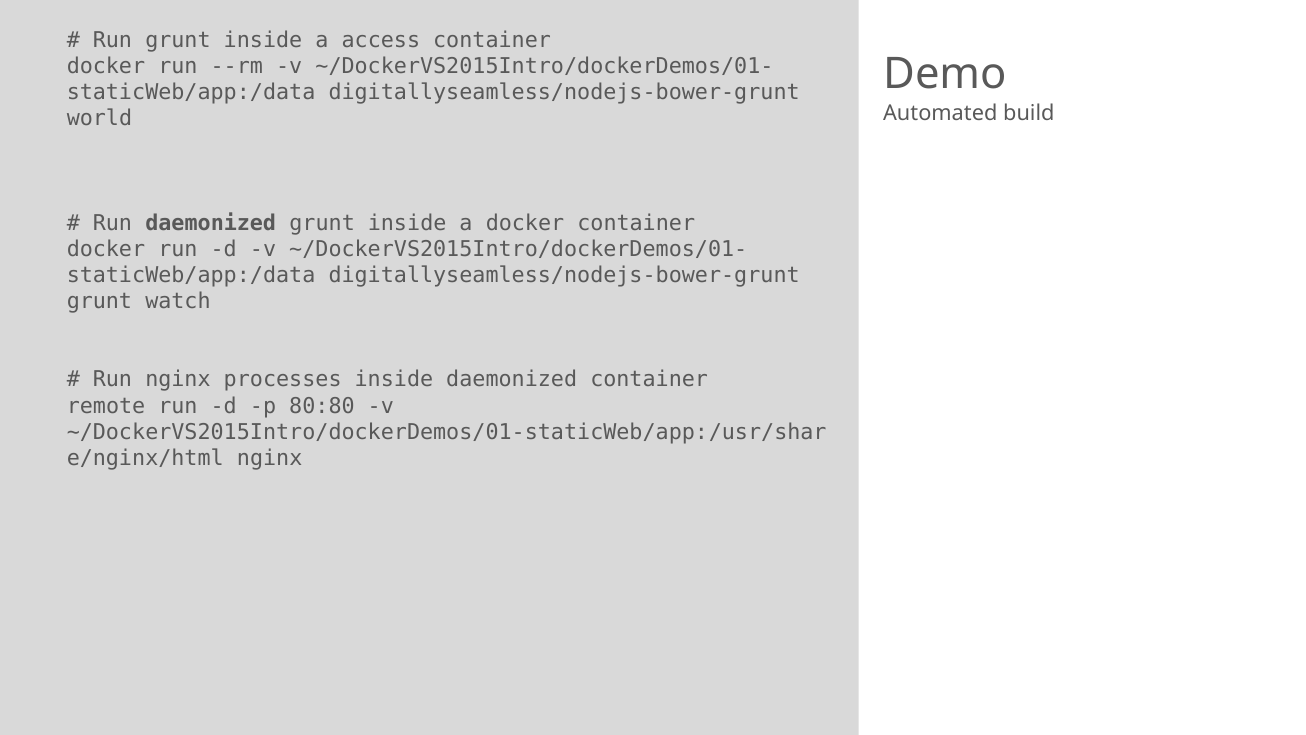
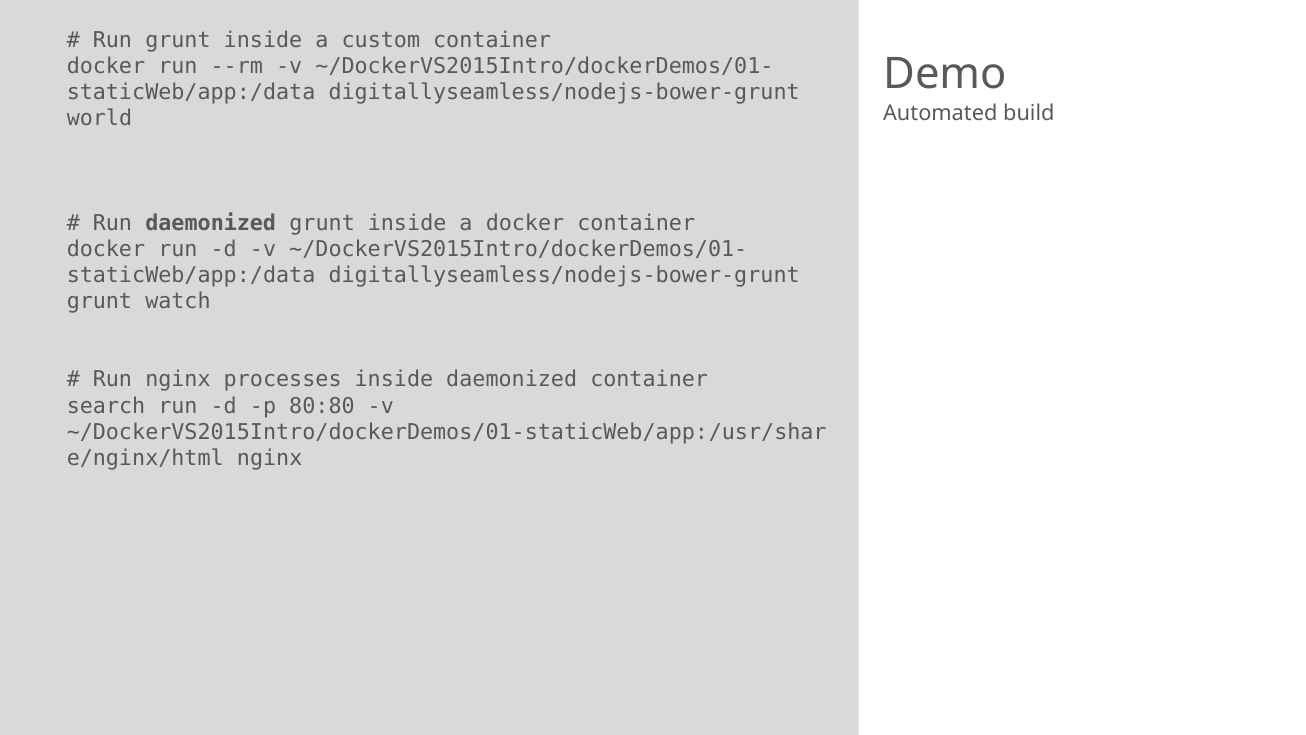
access: access -> custom
remote: remote -> search
